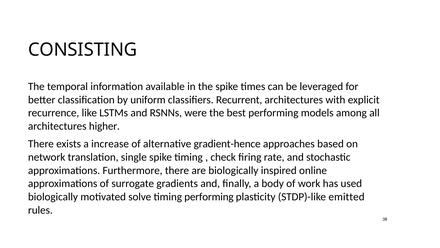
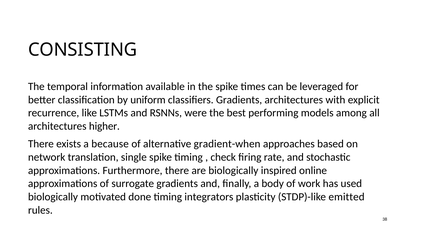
classifiers Recurrent: Recurrent -> Gradients
increase: increase -> because
gradient-hence: gradient-hence -> gradient-when
solve: solve -> done
timing performing: performing -> integrators
